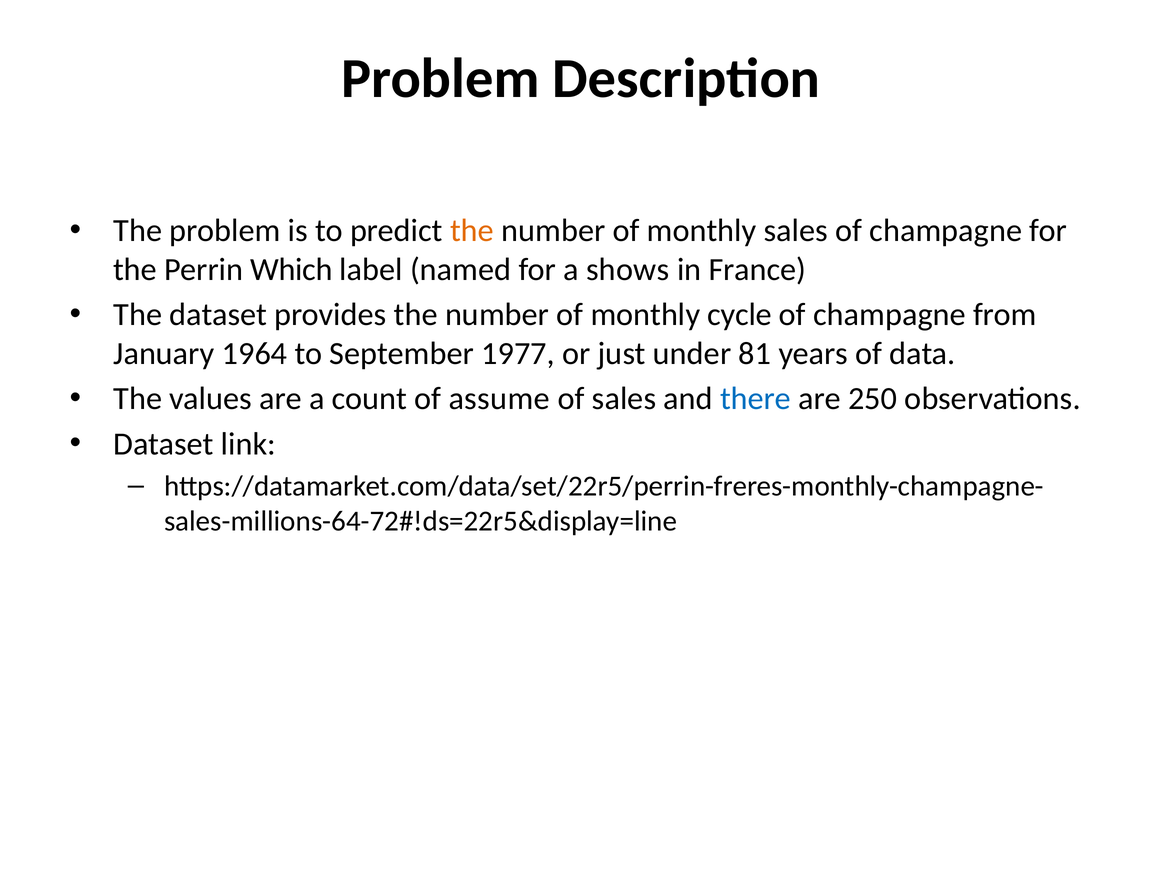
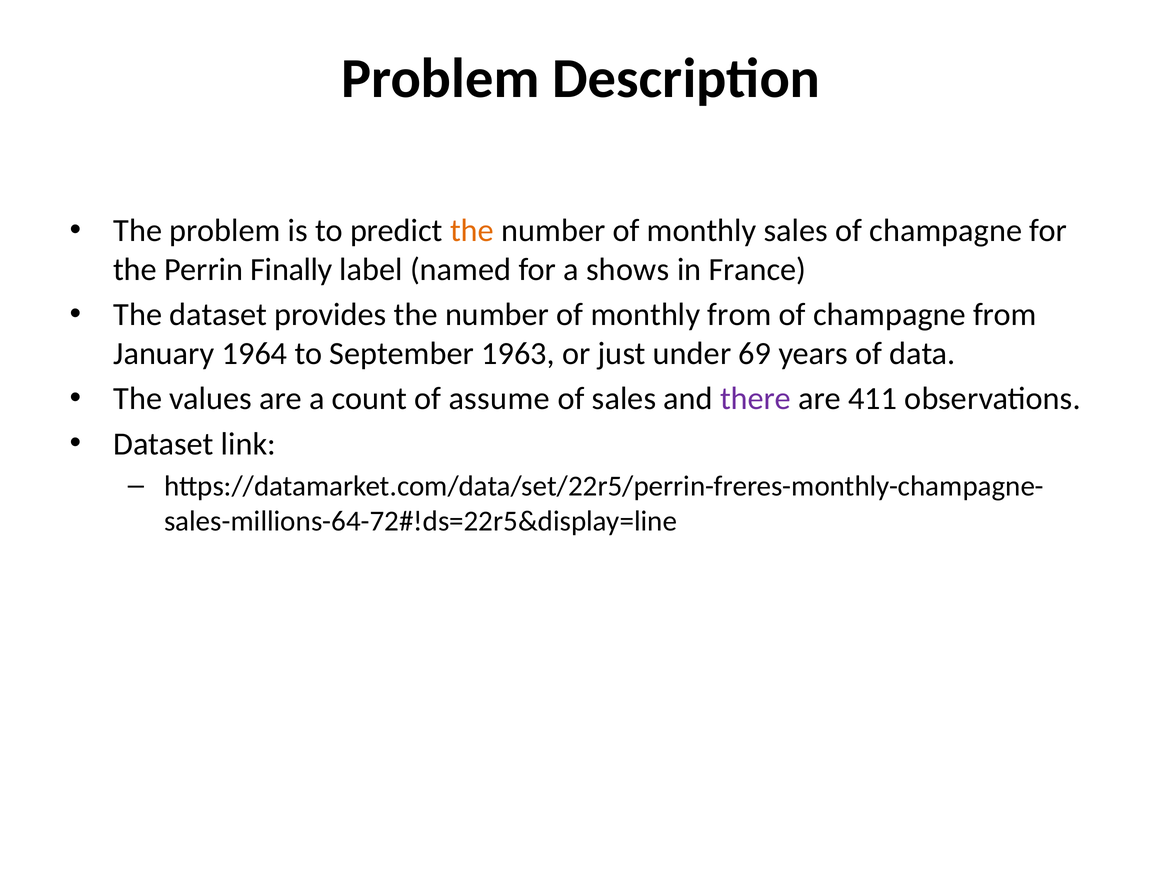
Which: Which -> Finally
monthly cycle: cycle -> from
1977: 1977 -> 1963
81: 81 -> 69
there colour: blue -> purple
250: 250 -> 411
